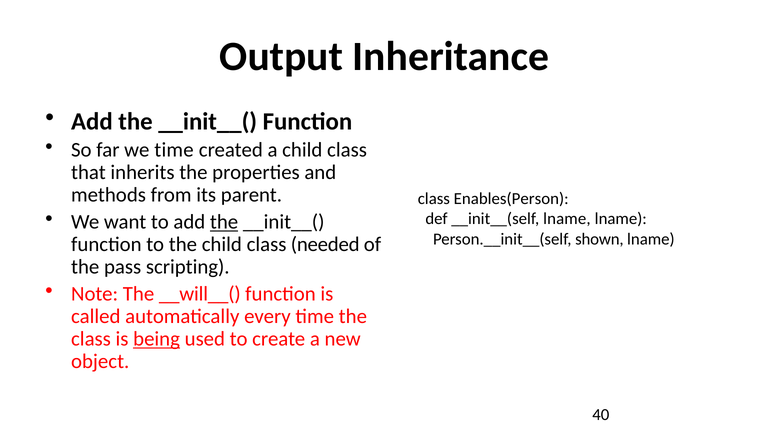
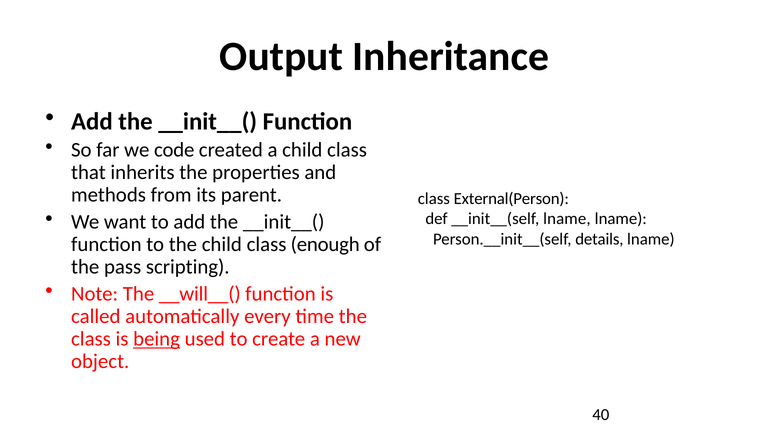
we time: time -> code
Enables(Person: Enables(Person -> External(Person
the at (224, 222) underline: present -> none
shown: shown -> details
needed: needed -> enough
